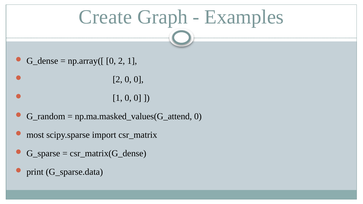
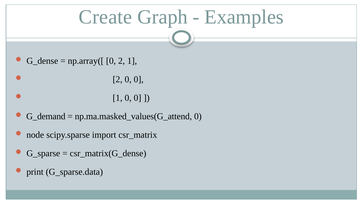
G_random: G_random -> G_demand
most: most -> node
